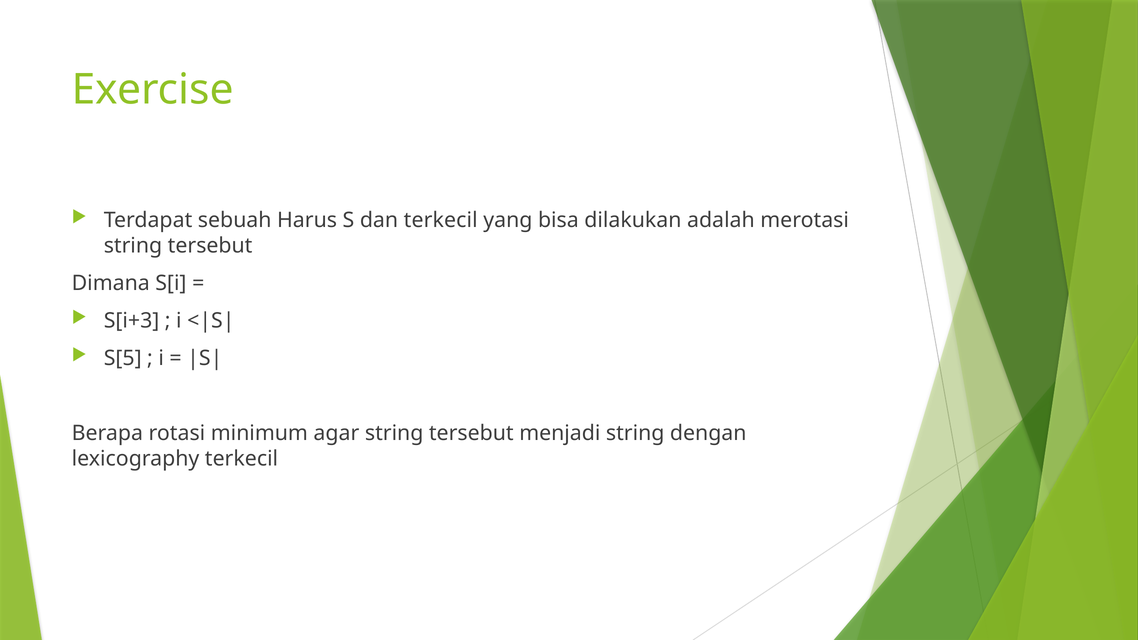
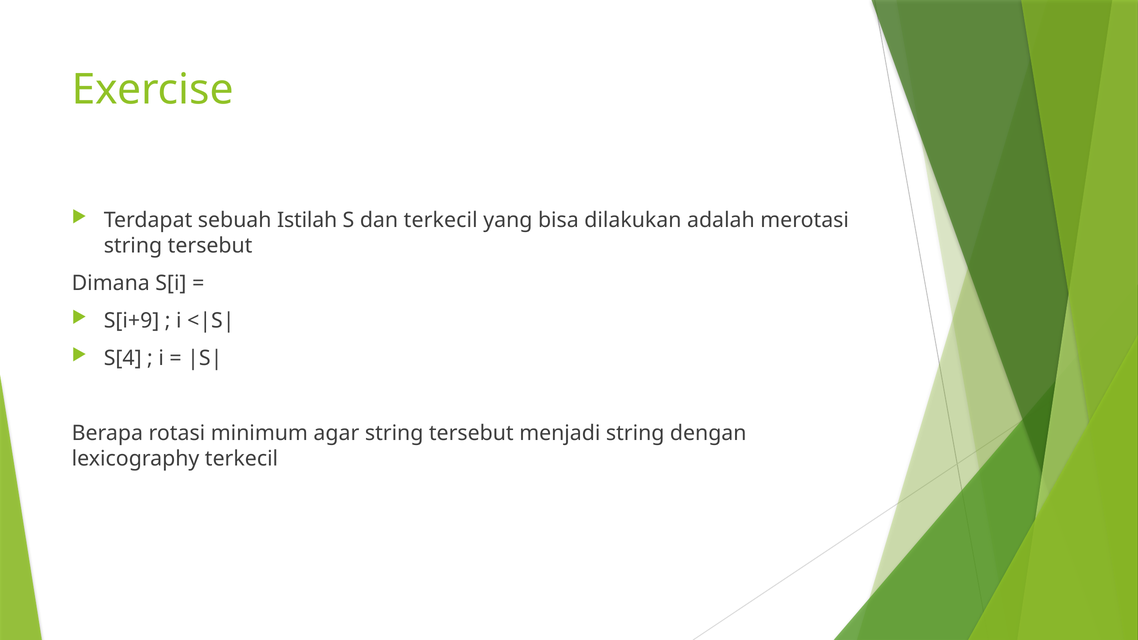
Harus: Harus -> Istilah
S[i+3: S[i+3 -> S[i+9
S[5: S[5 -> S[4
